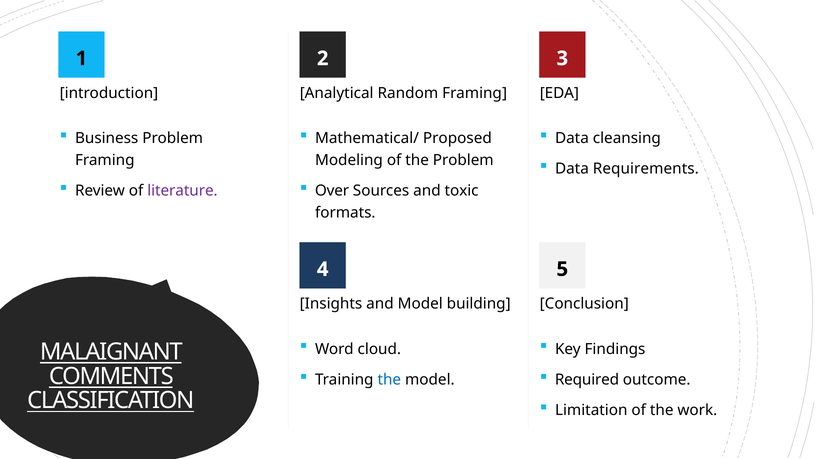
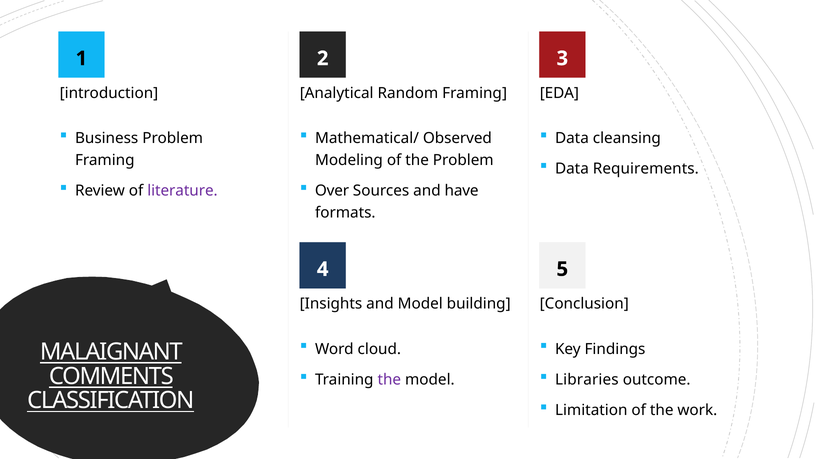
Proposed: Proposed -> Observed
toxic: toxic -> have
the at (389, 380) colour: blue -> purple
Required: Required -> Libraries
